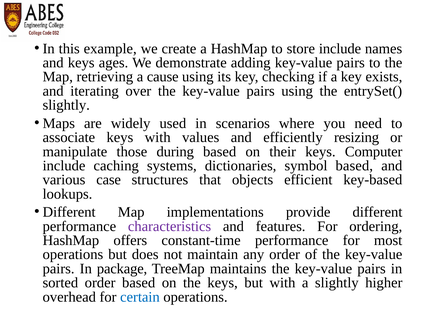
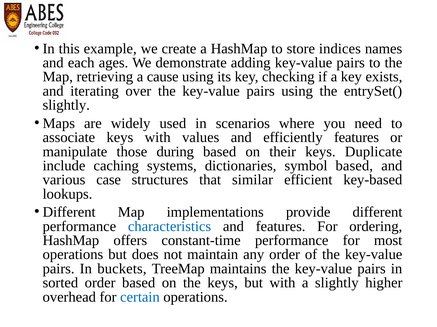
store include: include -> indices
and keys: keys -> each
efficiently resizing: resizing -> features
Computer: Computer -> Duplicate
objects: objects -> similar
characteristics colour: purple -> blue
package: package -> buckets
